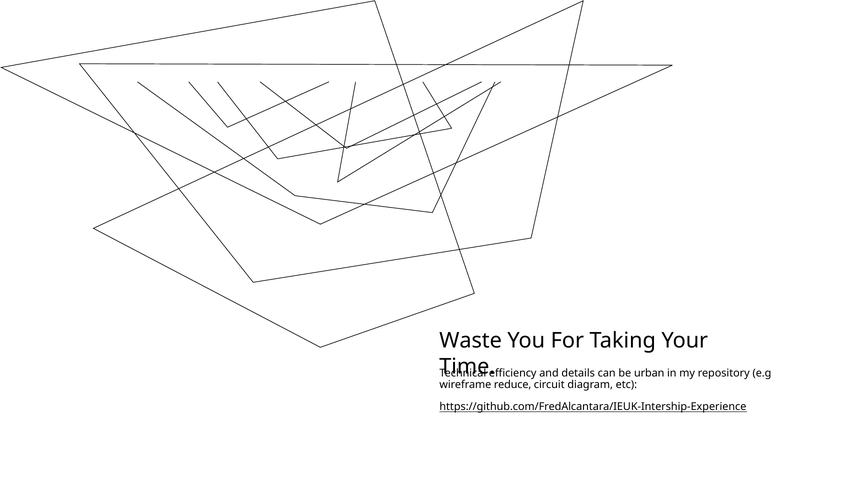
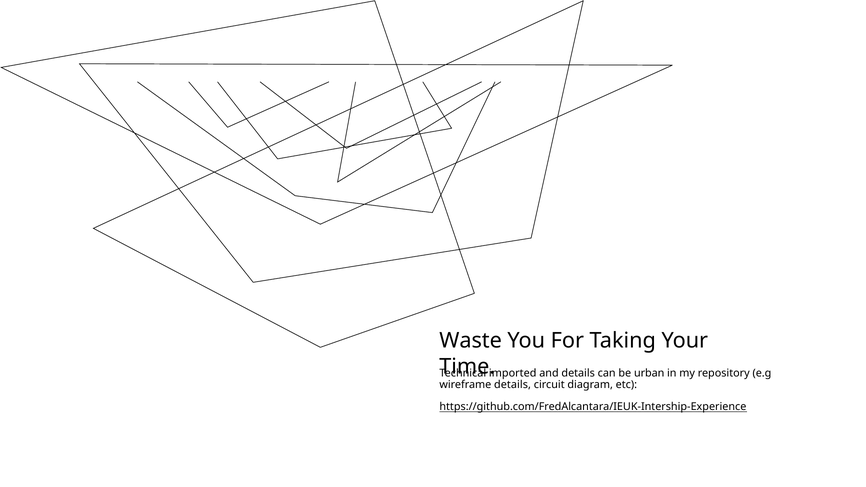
efficiency: efficiency -> imported
wireframe reduce: reduce -> details
